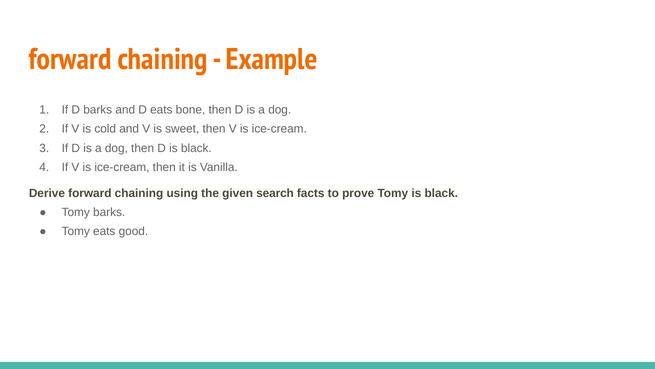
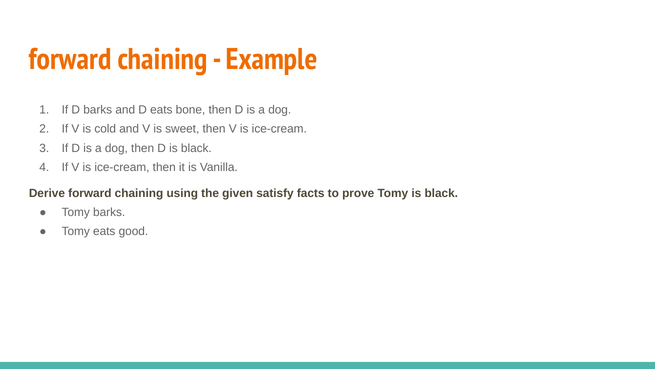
search: search -> satisfy
